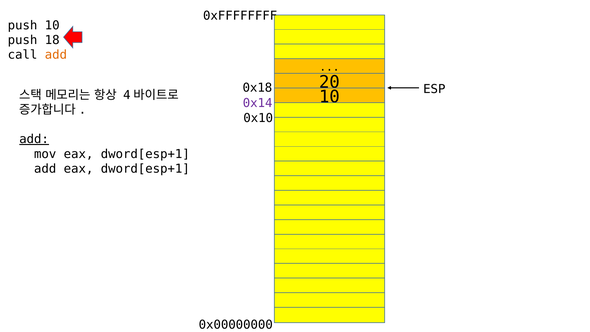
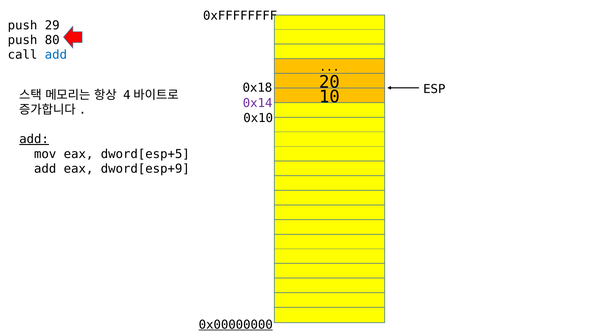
push 10: 10 -> 29
18: 18 -> 80
add at (56, 55) colour: orange -> blue
mov eax dword[esp+1: dword[esp+1 -> dword[esp+5
add eax dword[esp+1: dword[esp+1 -> dword[esp+9
0x00000000 underline: none -> present
